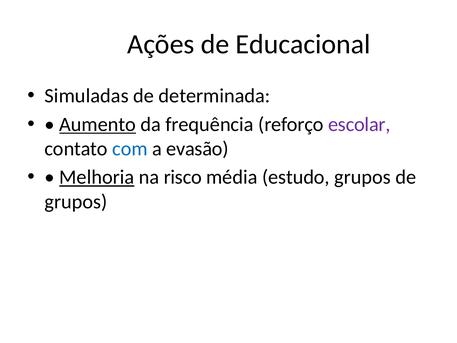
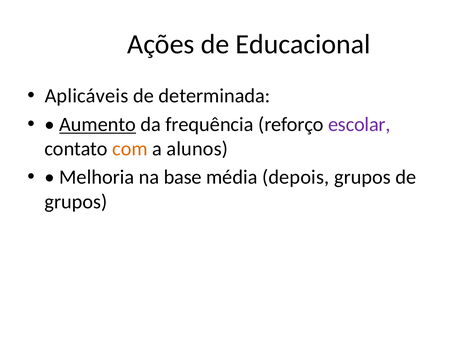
Simuladas: Simuladas -> Aplicáveis
com colour: blue -> orange
evasão: evasão -> alunos
Melhoria underline: present -> none
risco: risco -> base
estudo: estudo -> depois
